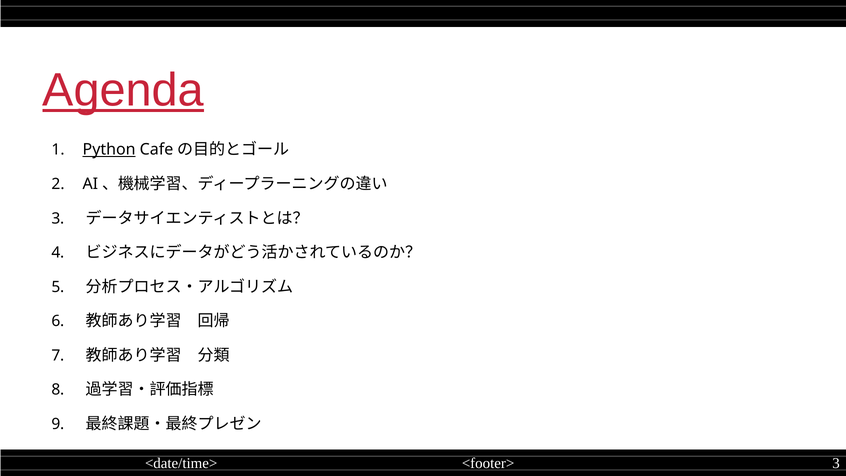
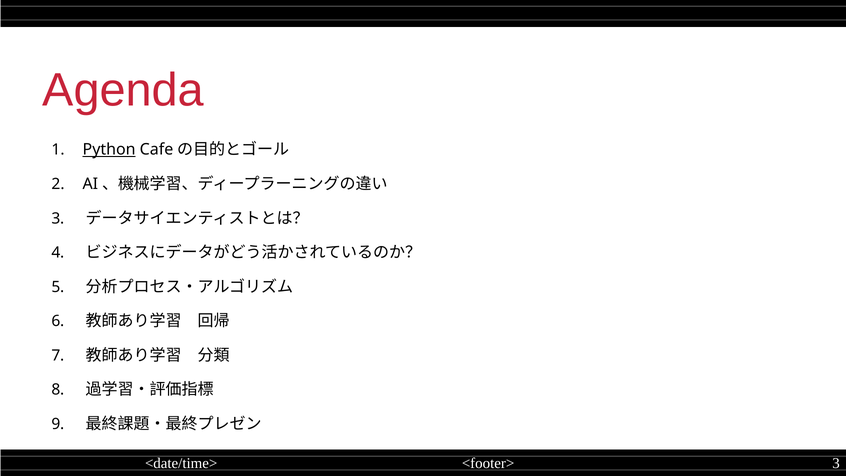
Agenda underline: present -> none
